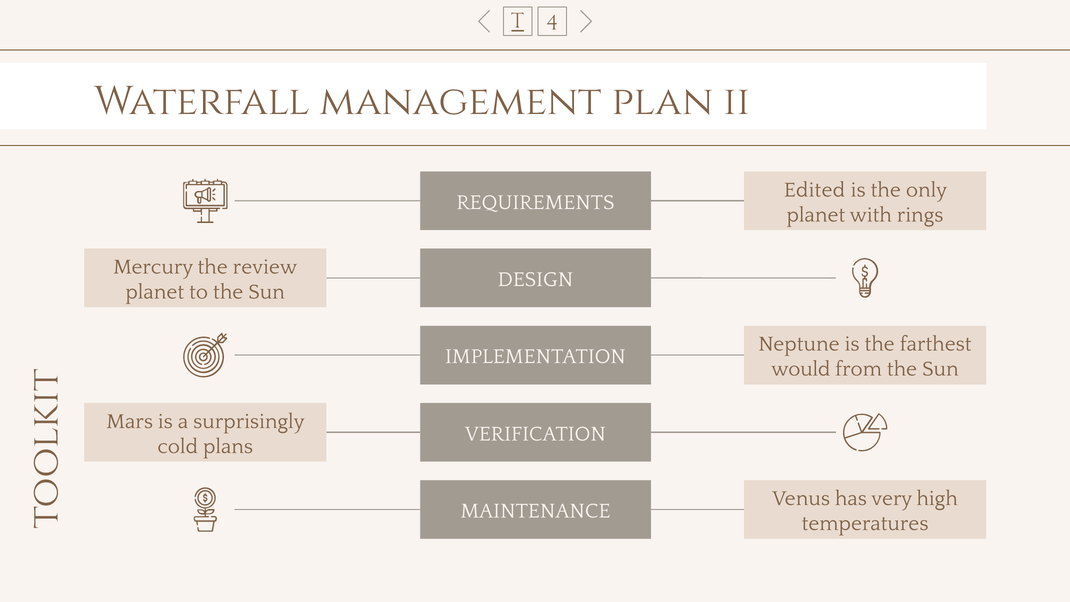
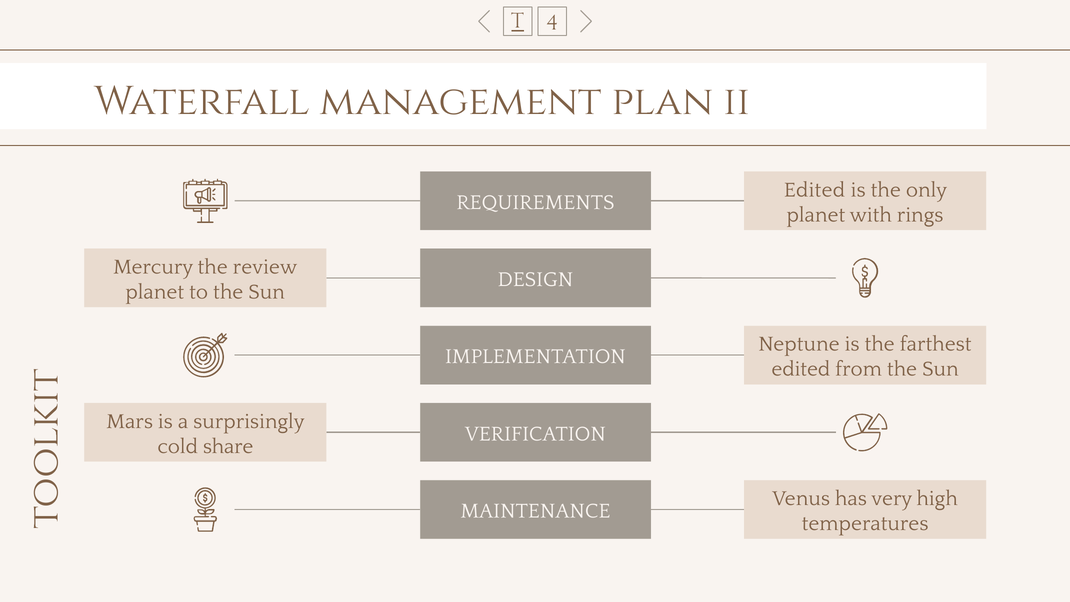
would at (801, 369): would -> edited
plans: plans -> share
